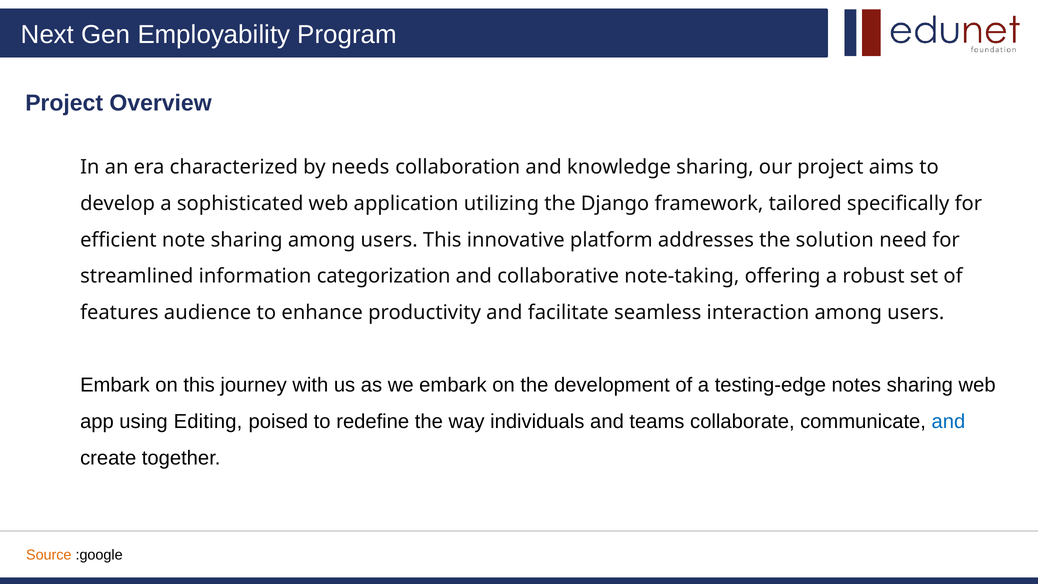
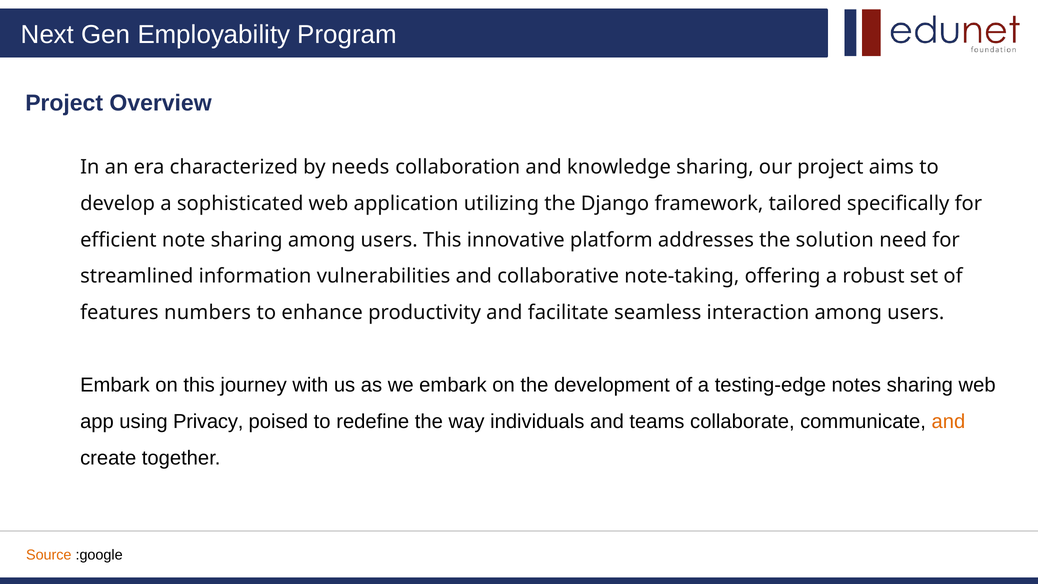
categorization: categorization -> vulnerabilities
audience: audience -> numbers
Editing: Editing -> Privacy
and at (948, 421) colour: blue -> orange
